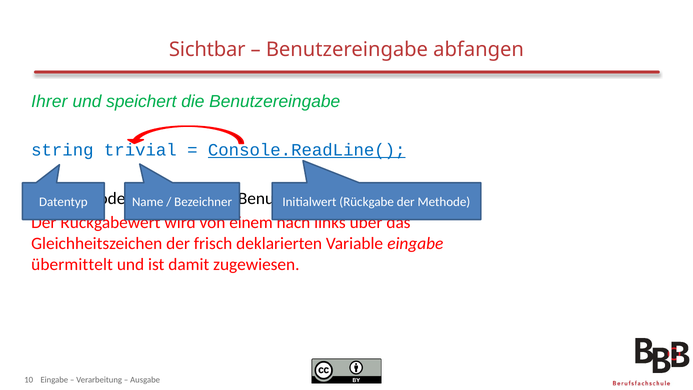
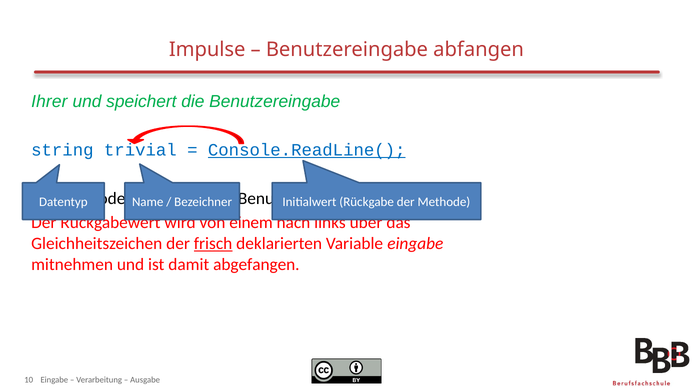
Sichtbar: Sichtbar -> Impulse
frisch underline: none -> present
übermittelt: übermittelt -> mitnehmen
zugewiesen: zugewiesen -> abgefangen
